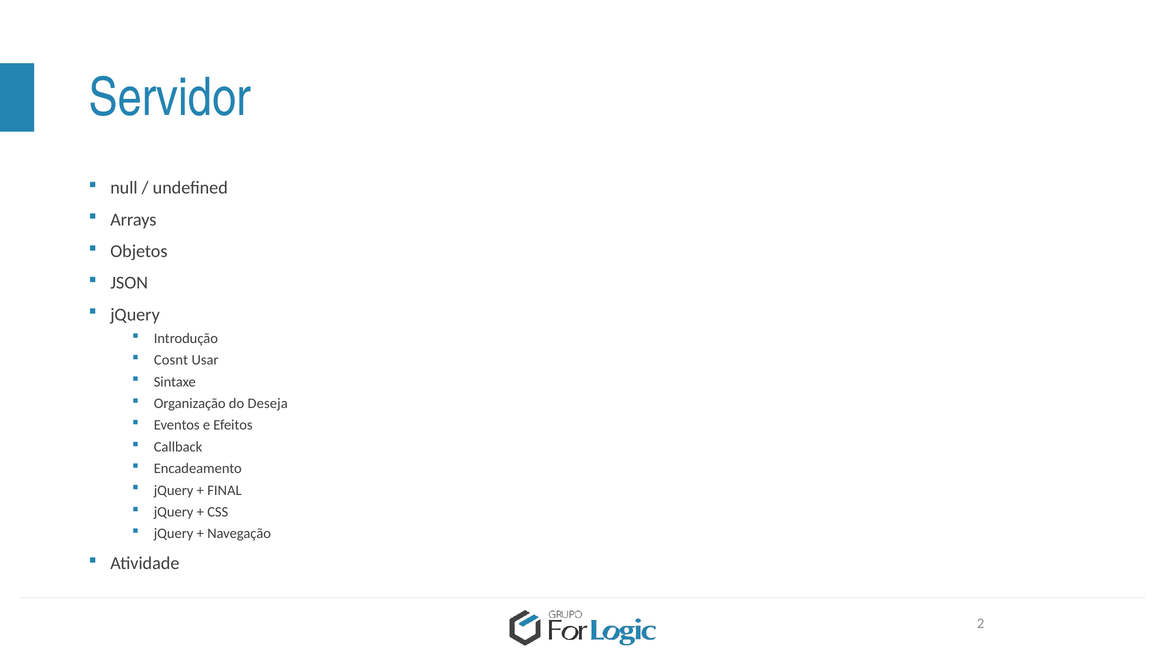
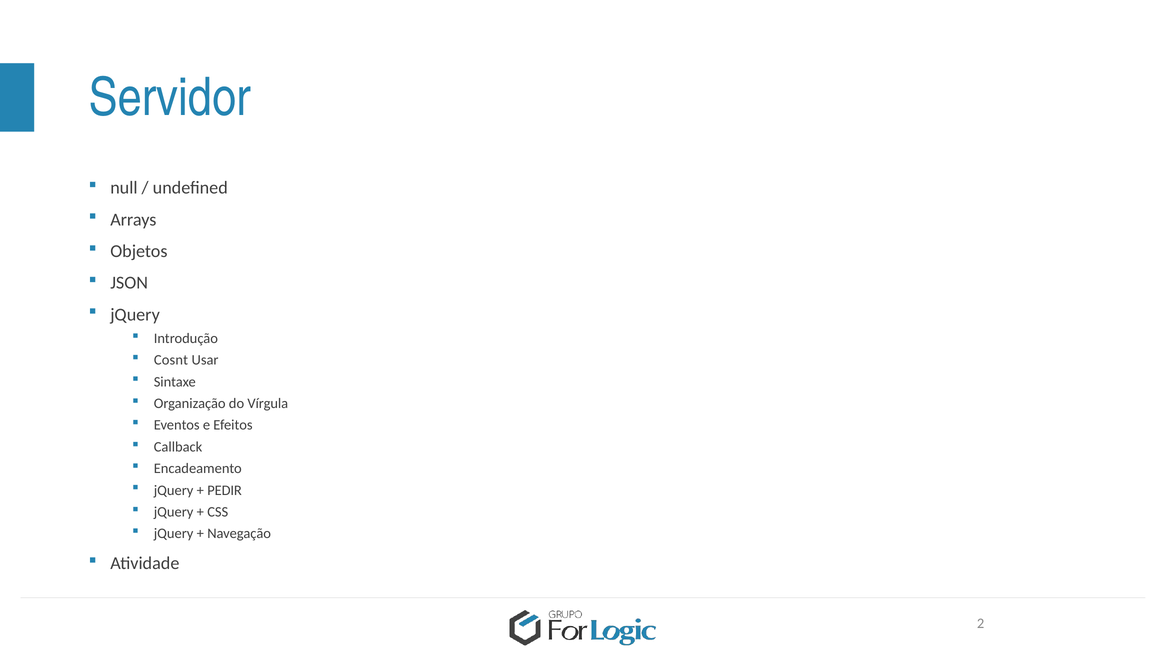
Deseja: Deseja -> Vírgula
FINAL: FINAL -> PEDIR
